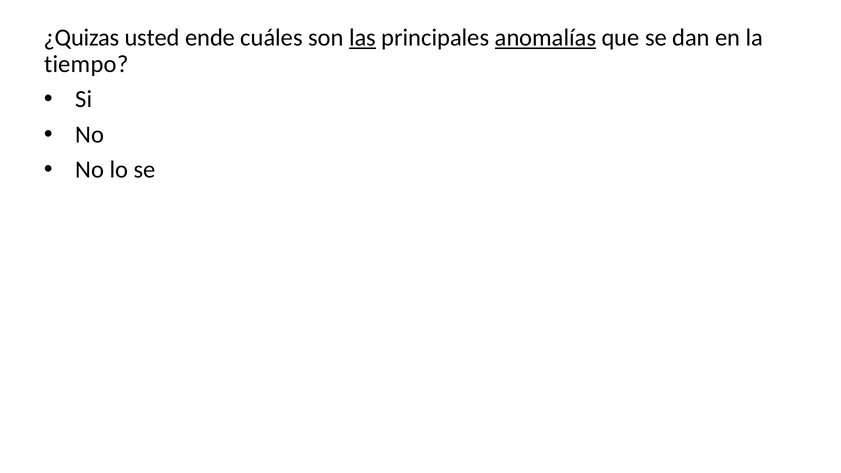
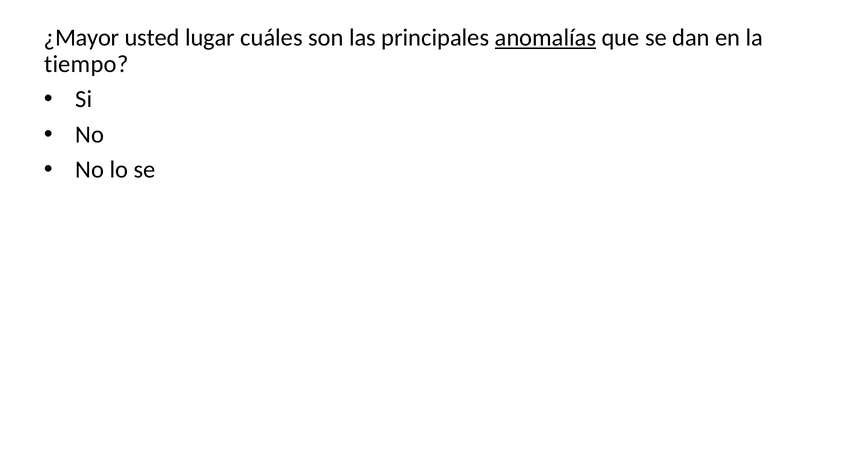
¿Quizas: ¿Quizas -> ¿Mayor
ende: ende -> lugar
las underline: present -> none
